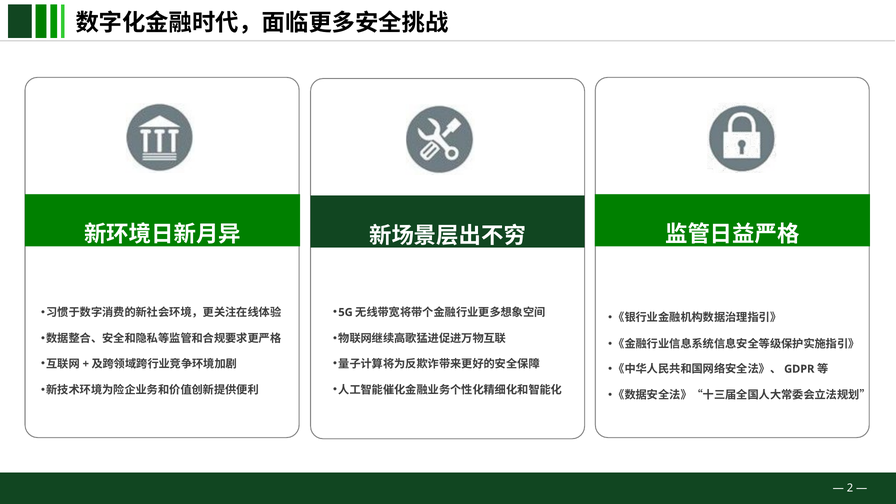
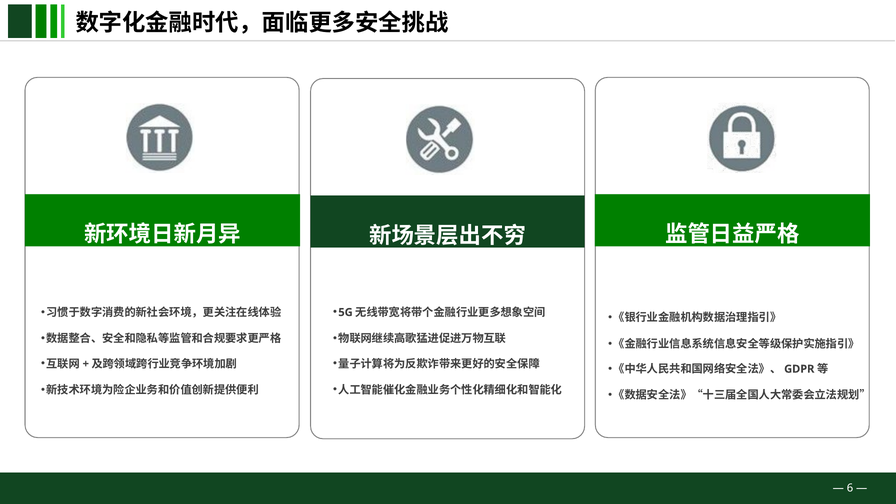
2: 2 -> 6
